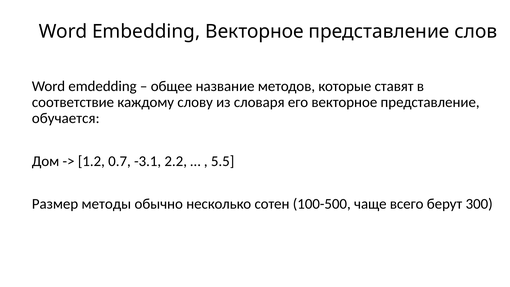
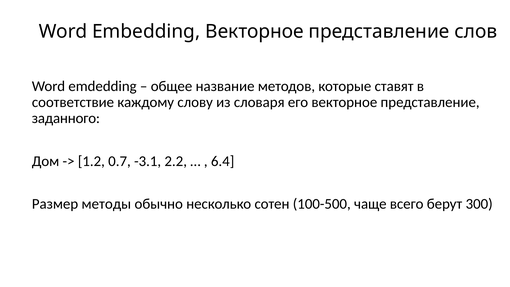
обучается: обучается -> заданного
5.5: 5.5 -> 6.4
